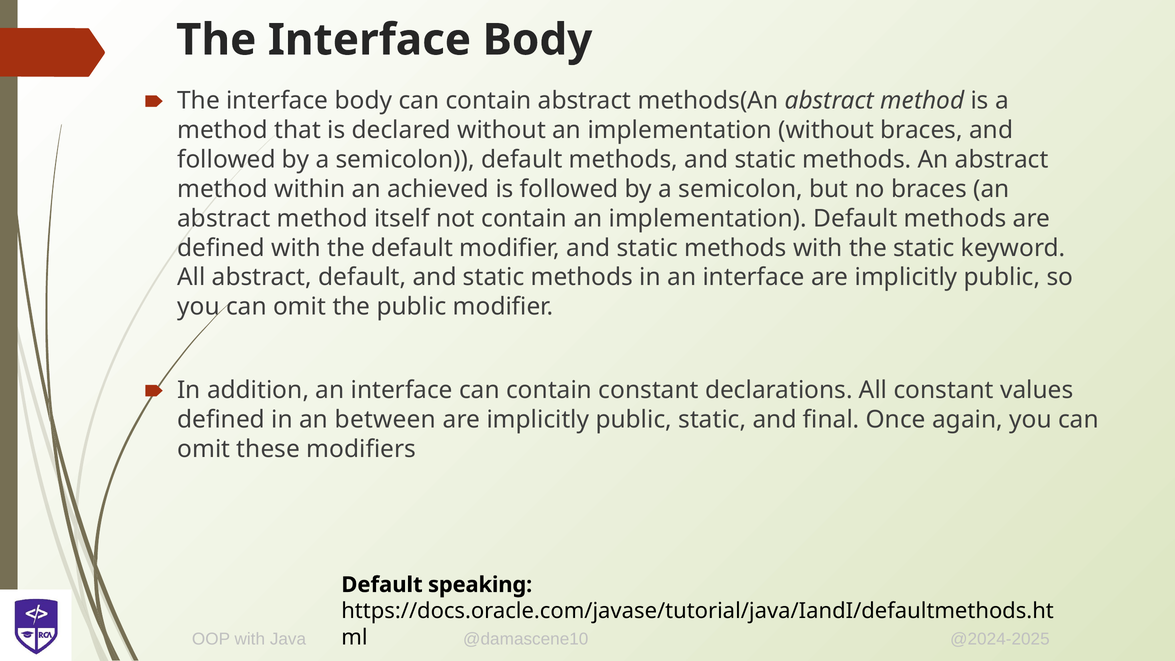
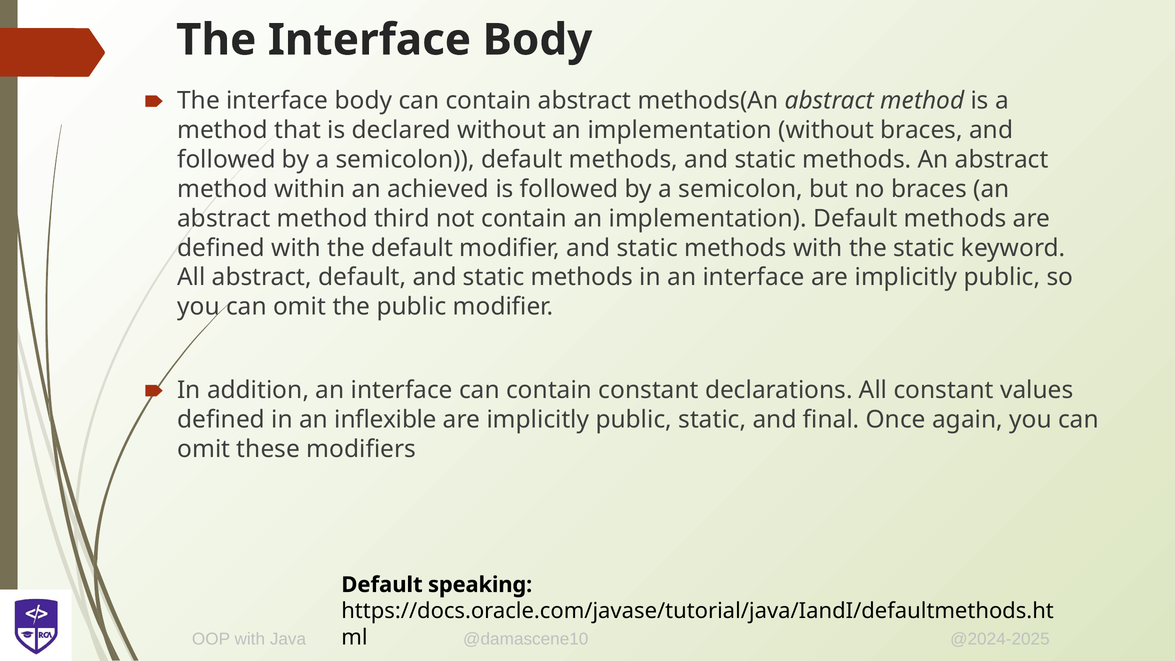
itself: itself -> third
between: between -> inflexible
